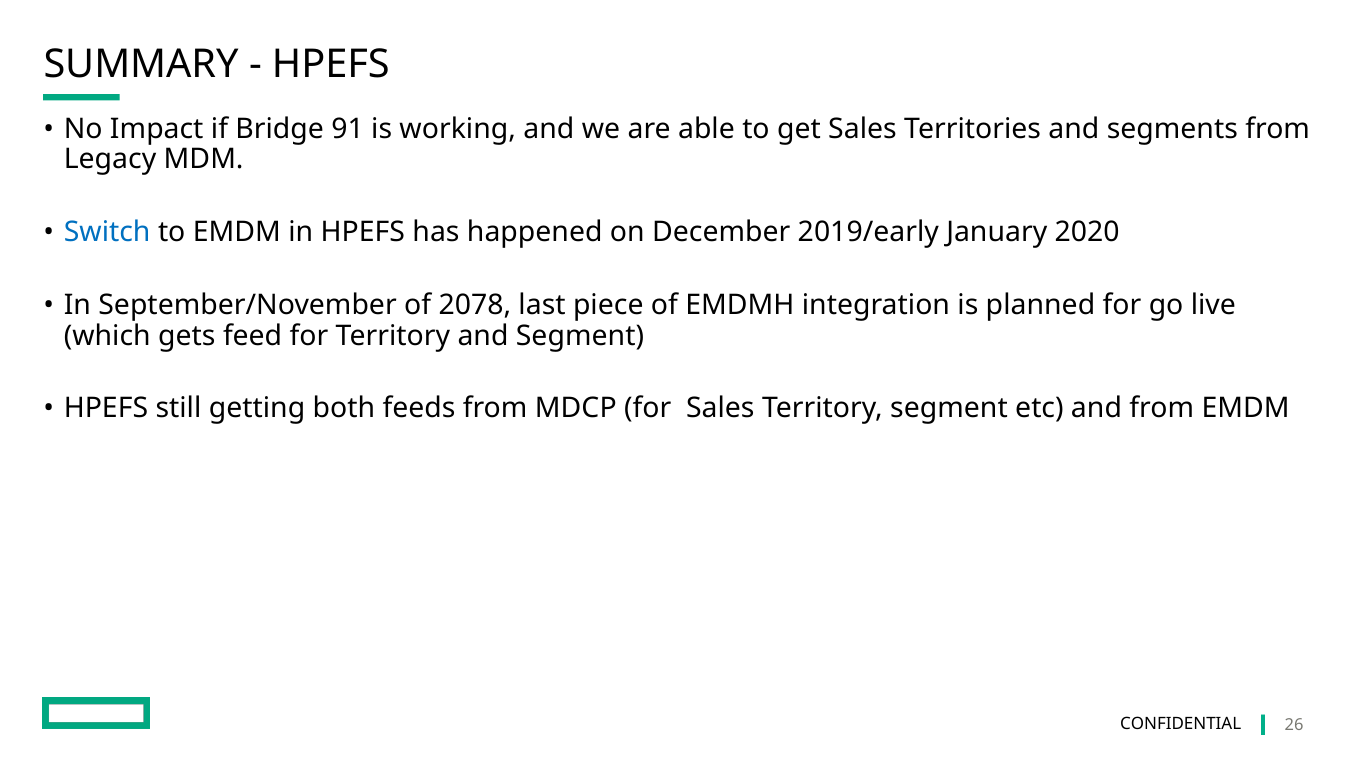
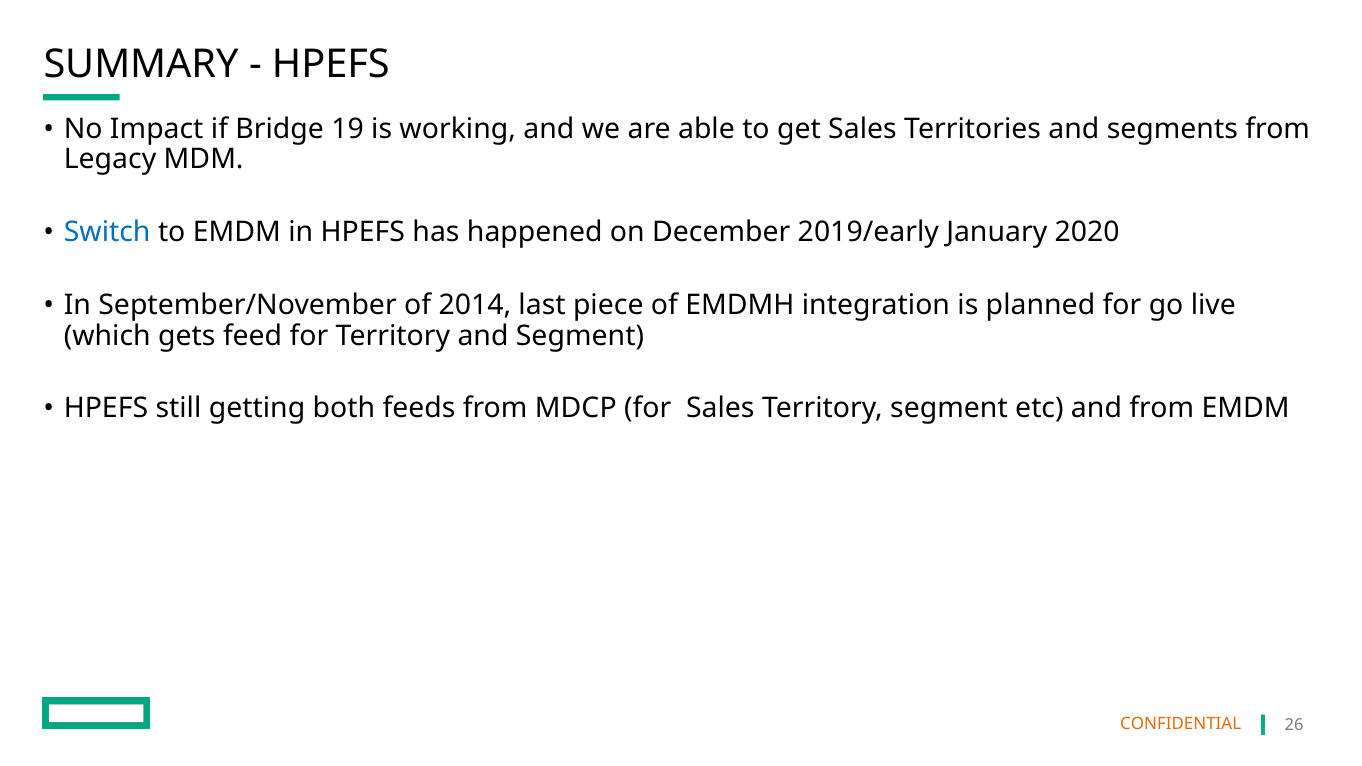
91: 91 -> 19
2078: 2078 -> 2014
CONFIDENTIAL colour: black -> orange
